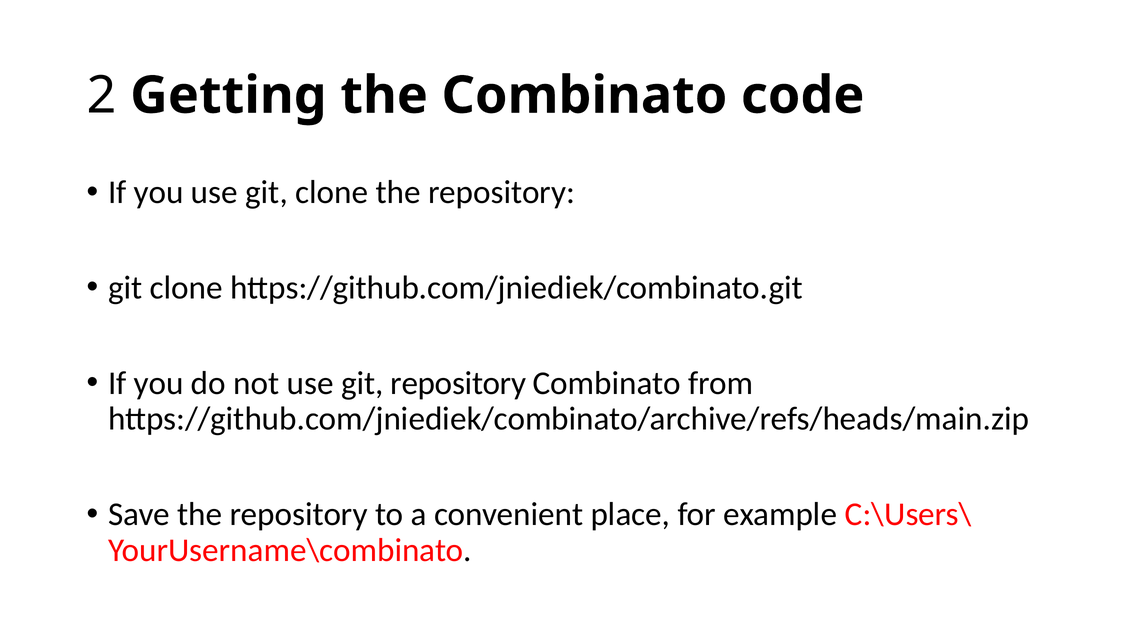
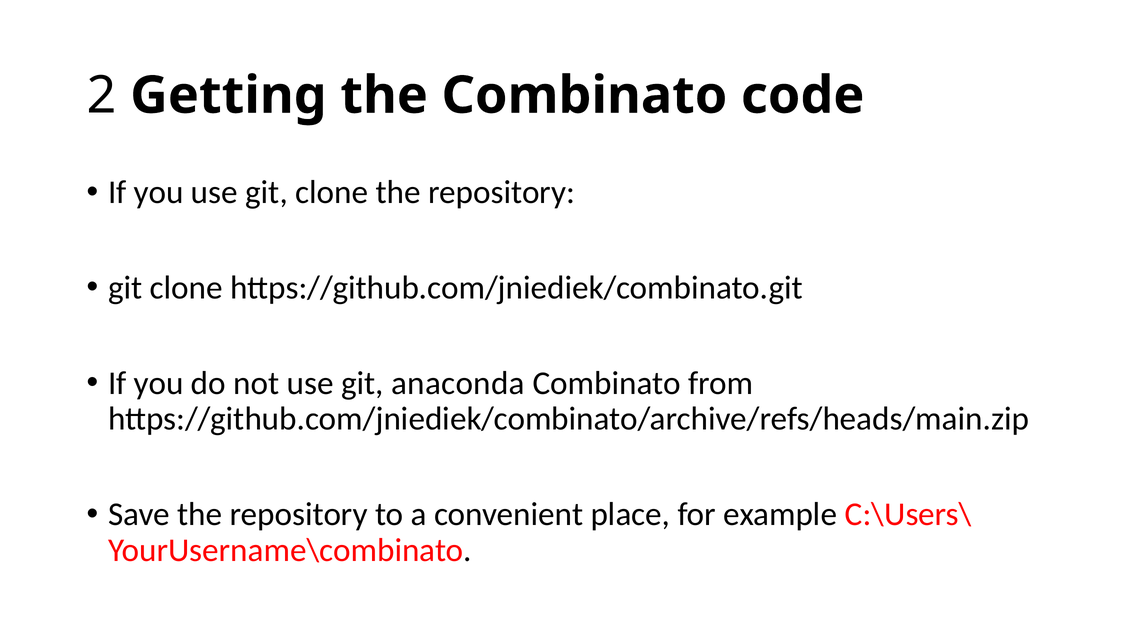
git repository: repository -> anaconda
